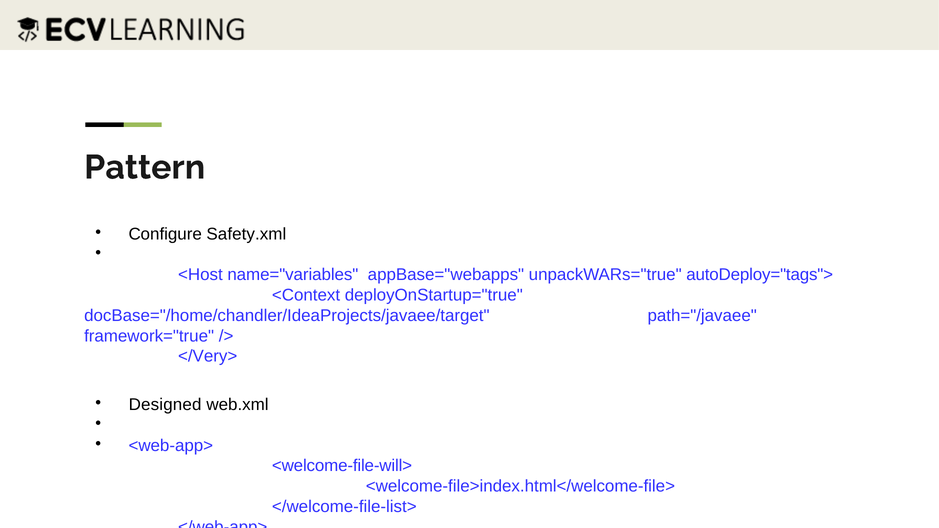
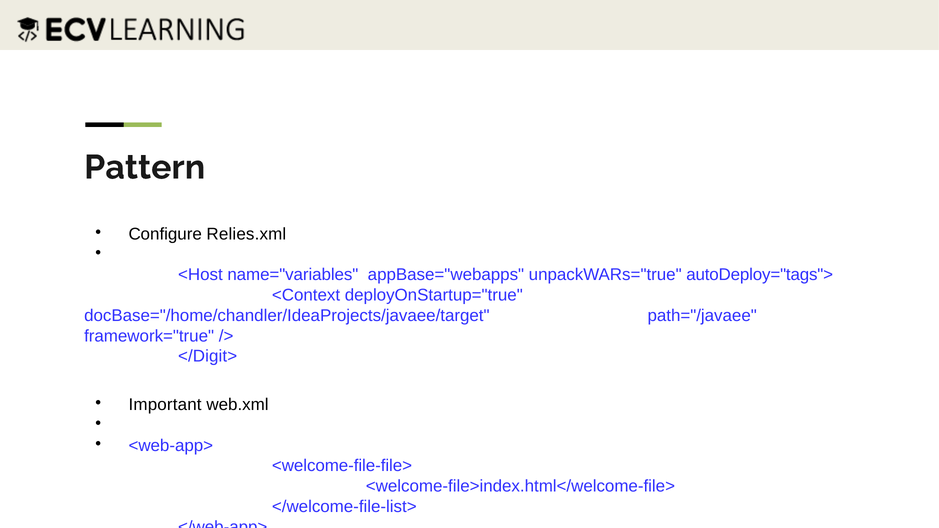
Safety.xml: Safety.xml -> Relies.xml
</Very>: </Very> -> </Digit>
Designed: Designed -> Important
<welcome-file-will>: <welcome-file-will> -> <welcome-file-file>
